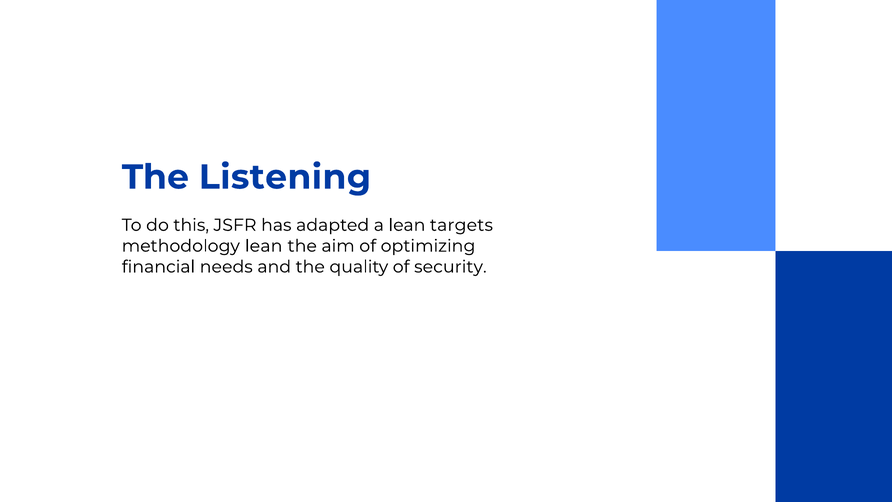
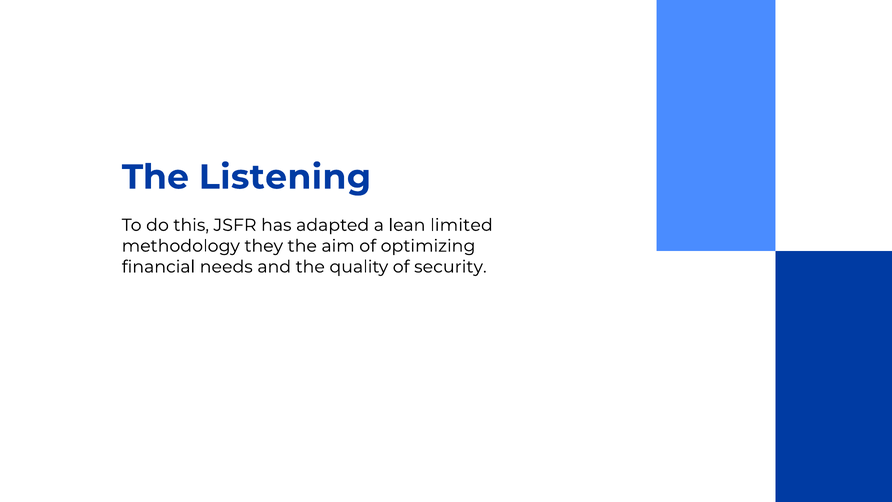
targets: targets -> limited
methodology lean: lean -> they
